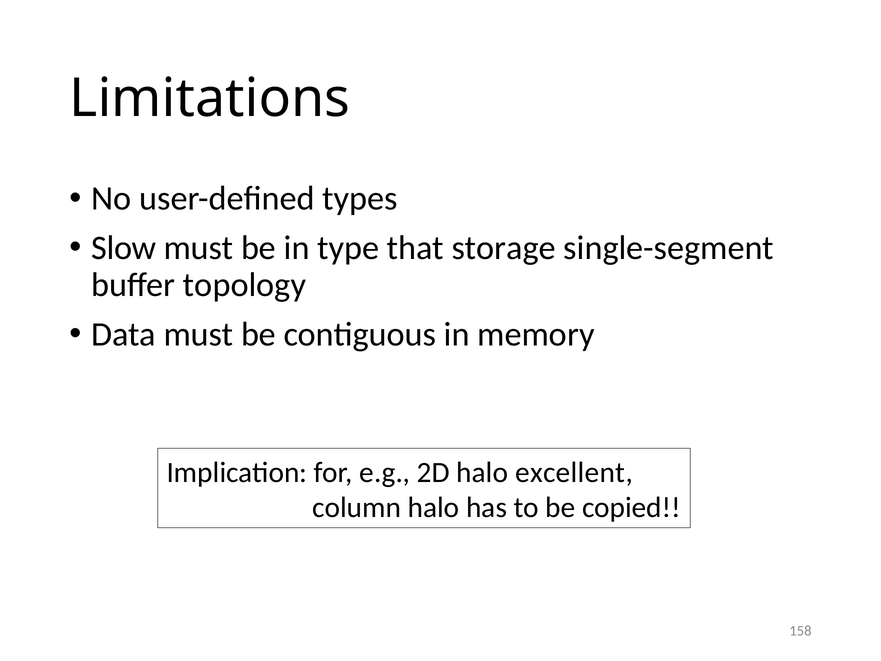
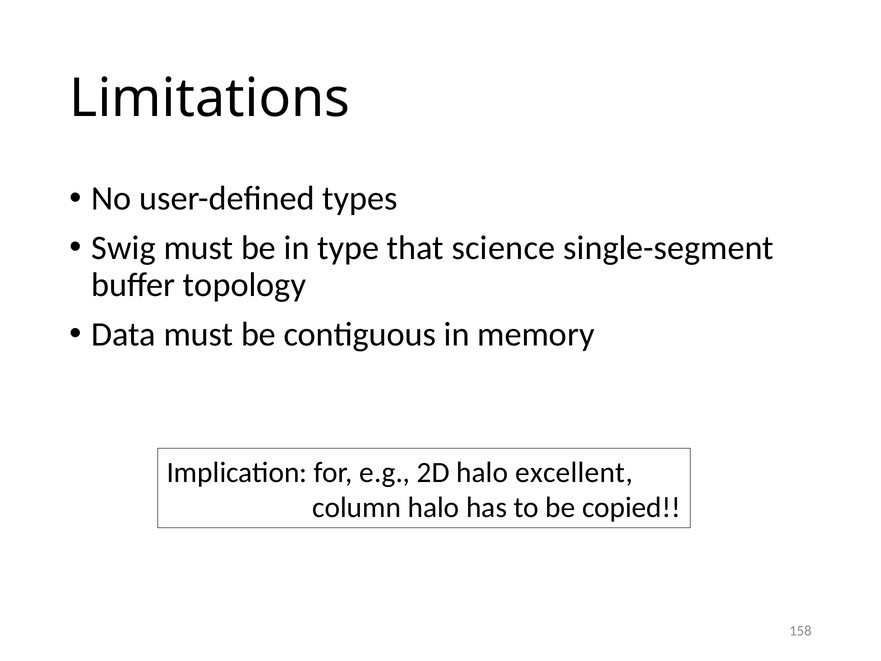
Slow: Slow -> Swig
storage: storage -> science
